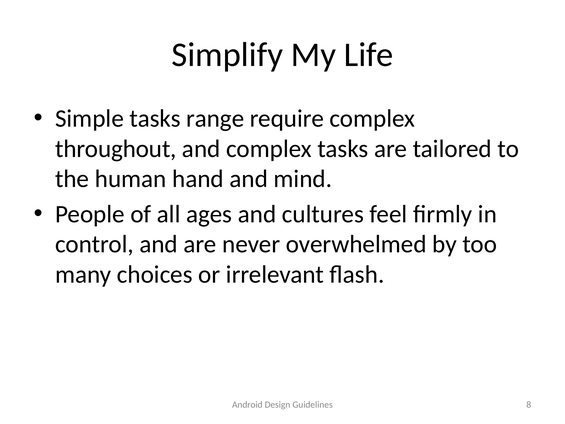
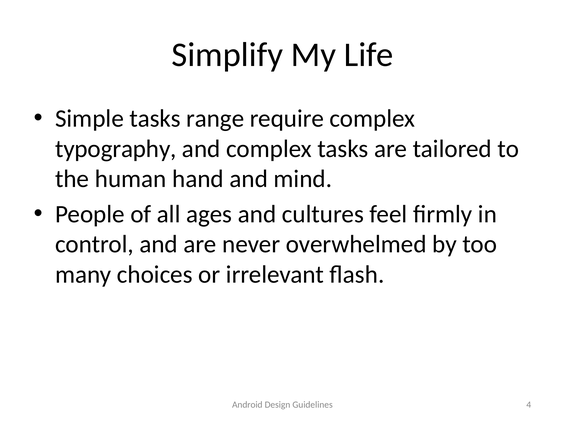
throughout: throughout -> typography
8: 8 -> 4
